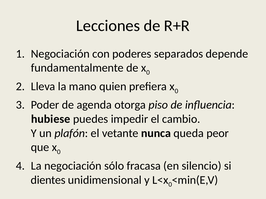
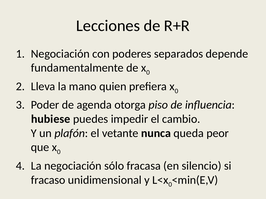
dientes: dientes -> fracaso
